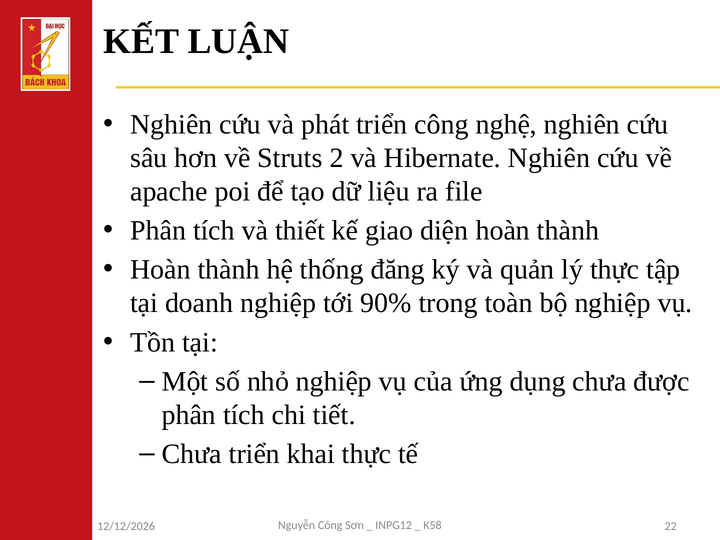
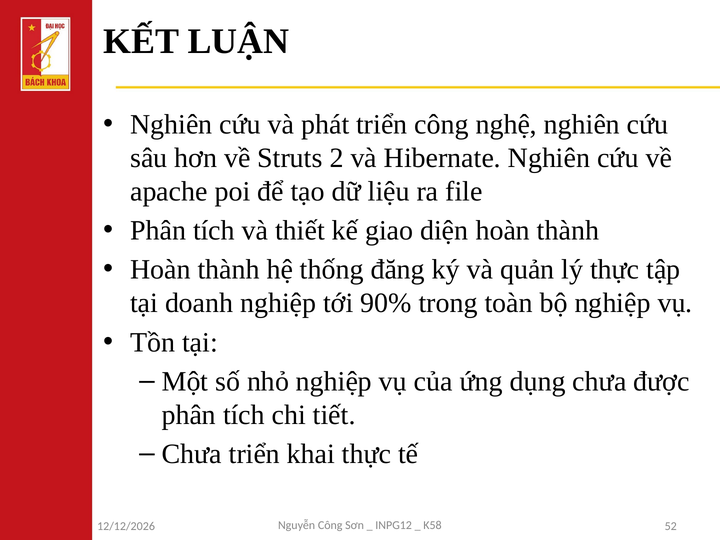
22: 22 -> 52
